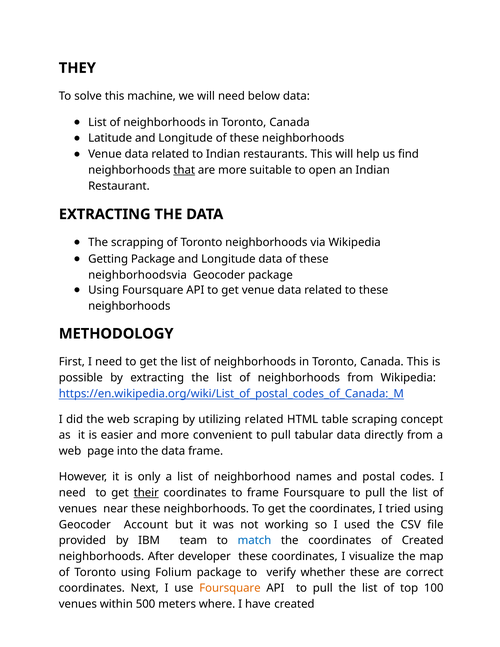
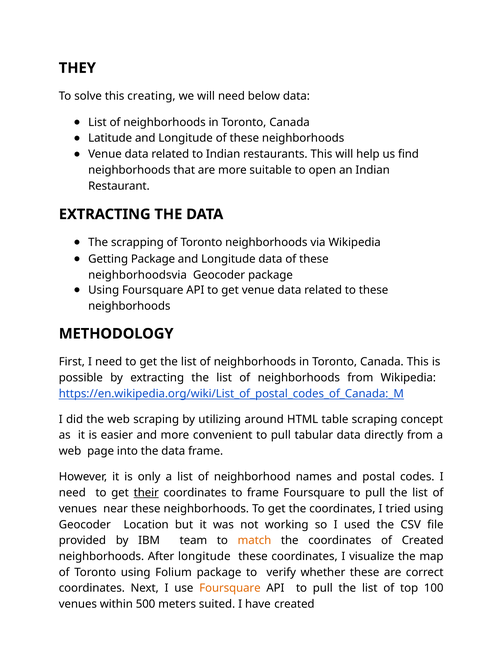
machine: machine -> creating
that underline: present -> none
utilizing related: related -> around
Account: Account -> Location
match colour: blue -> orange
After developer: developer -> longitude
where: where -> suited
